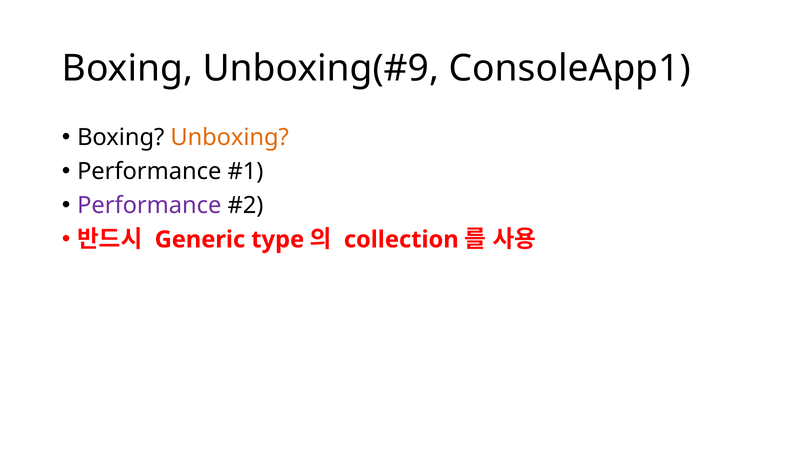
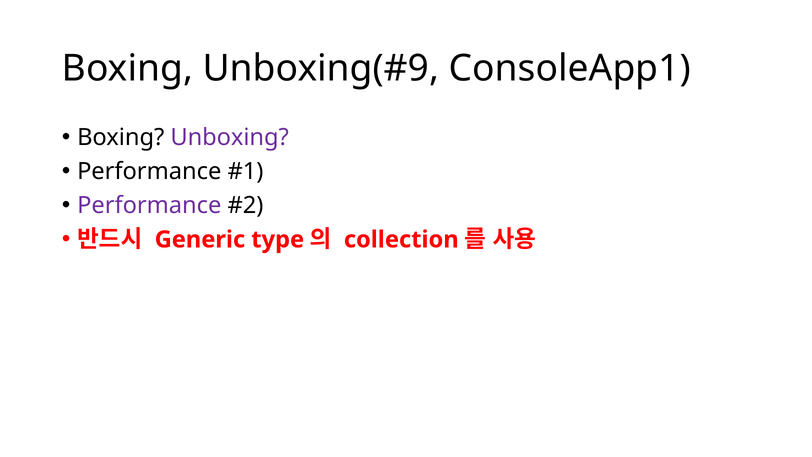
Unboxing colour: orange -> purple
